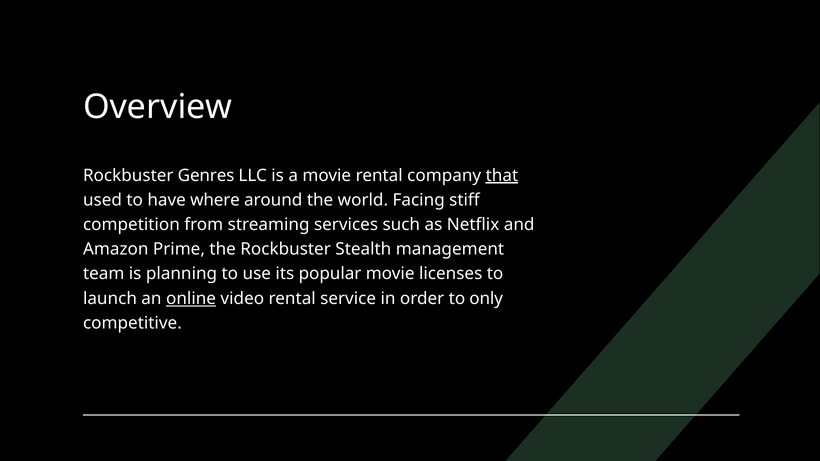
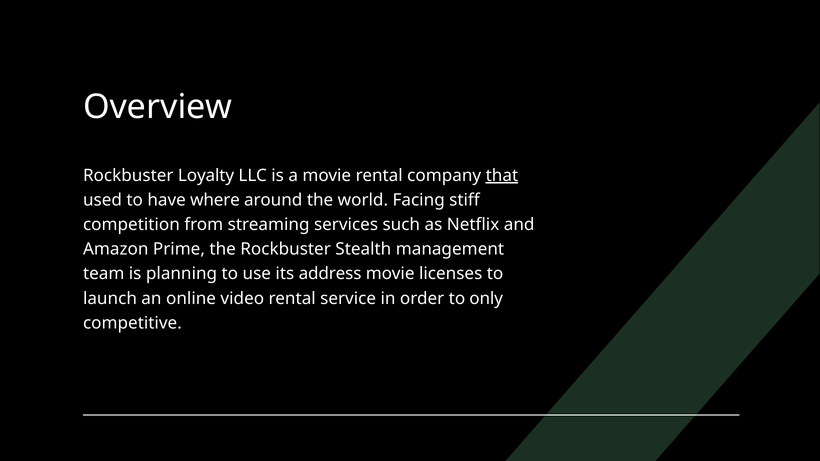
Genres: Genres -> Loyalty
popular: popular -> address
online underline: present -> none
